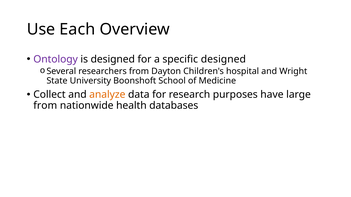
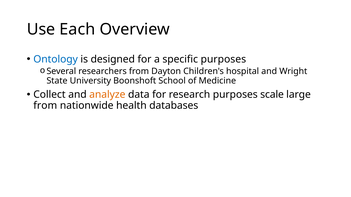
Ontology colour: purple -> blue
specific designed: designed -> purposes
have: have -> scale
